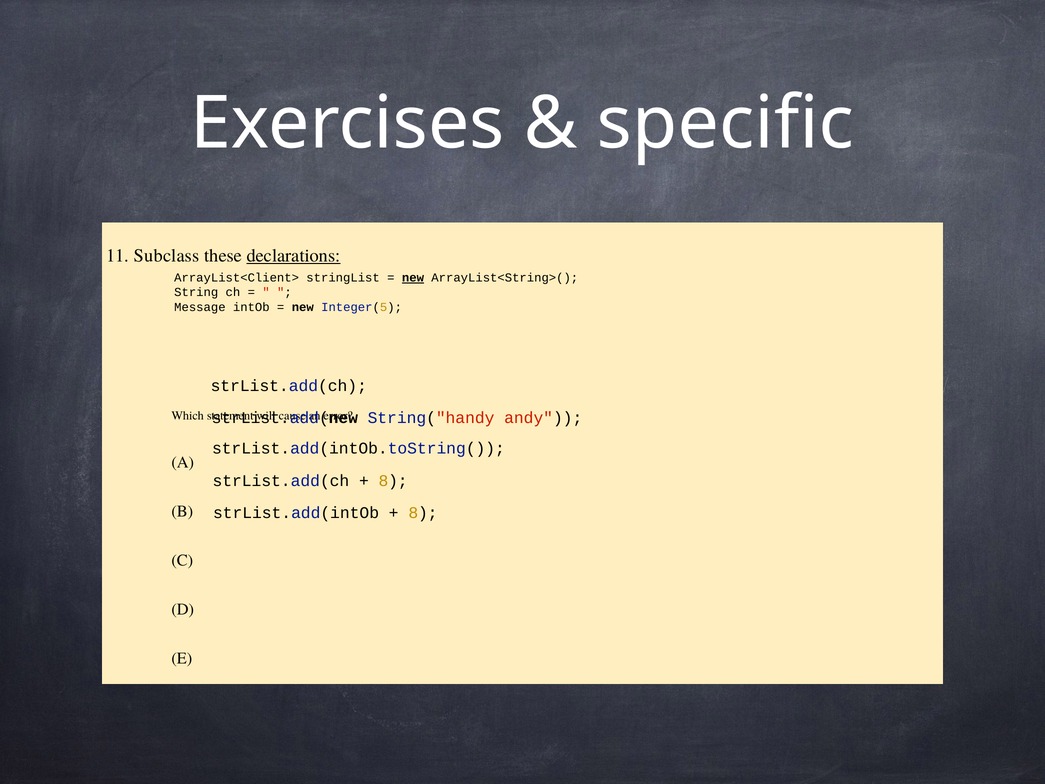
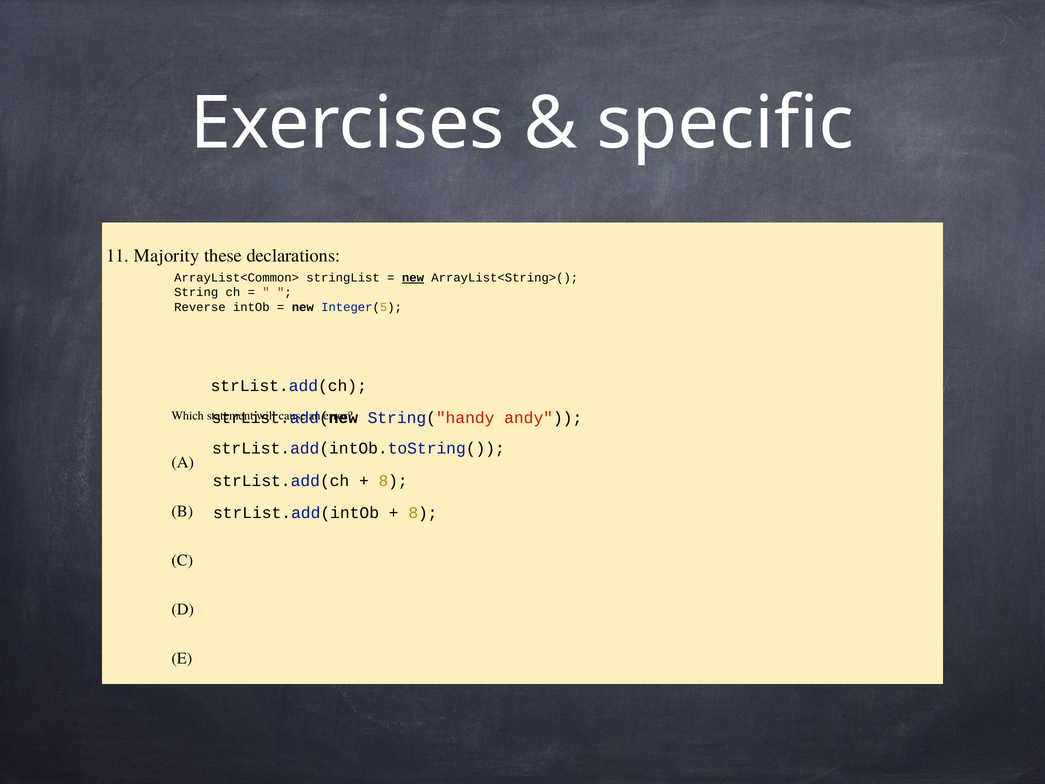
Subclass: Subclass -> Majority
declarations underline: present -> none
ArrayList<Client>: ArrayList<Client> -> ArrayList<Common>
Message: Message -> Reverse
